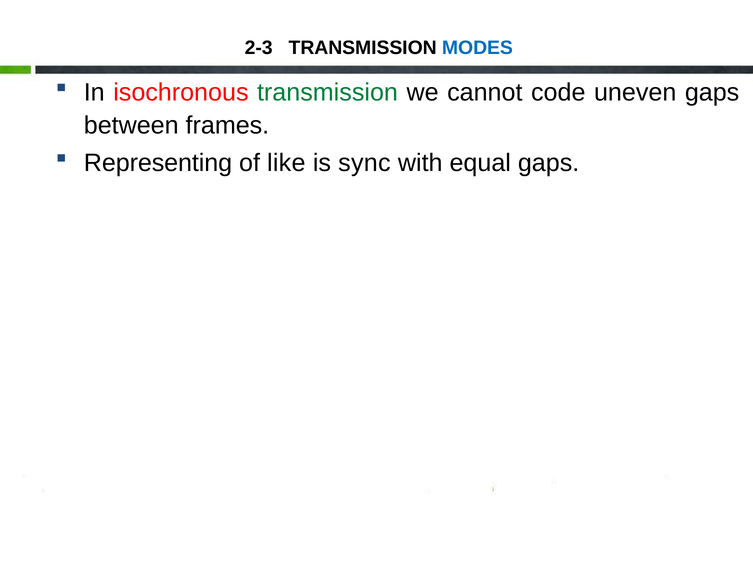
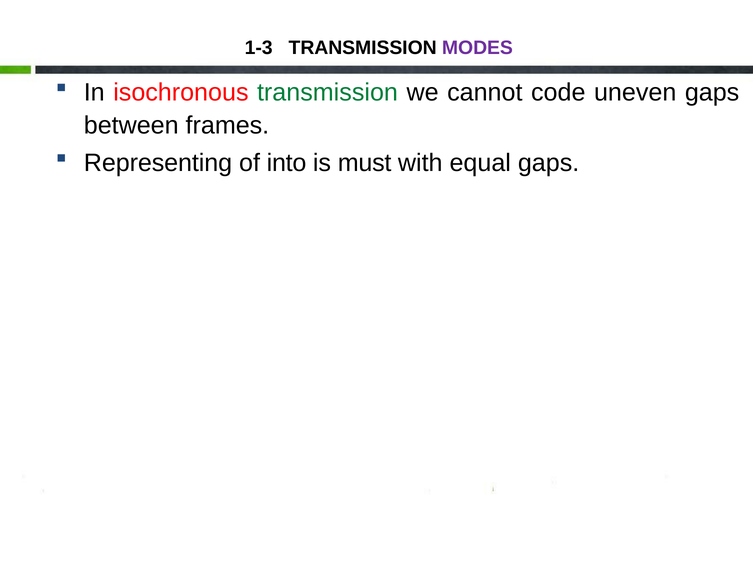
2-3: 2-3 -> 1-3
MODES colour: blue -> purple
like: like -> into
sync: sync -> must
